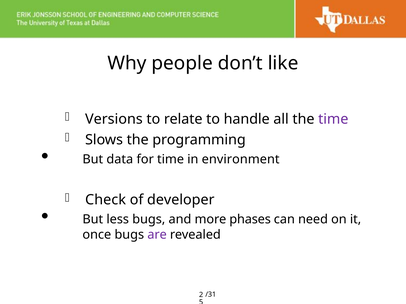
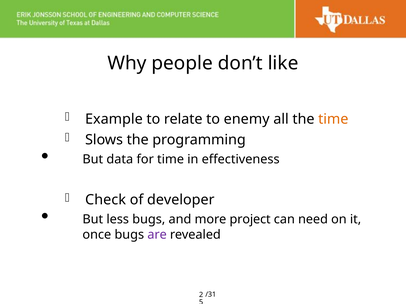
Versions: Versions -> Example
handle: handle -> enemy
time at (333, 119) colour: purple -> orange
environment: environment -> effectiveness
phases: phases -> project
